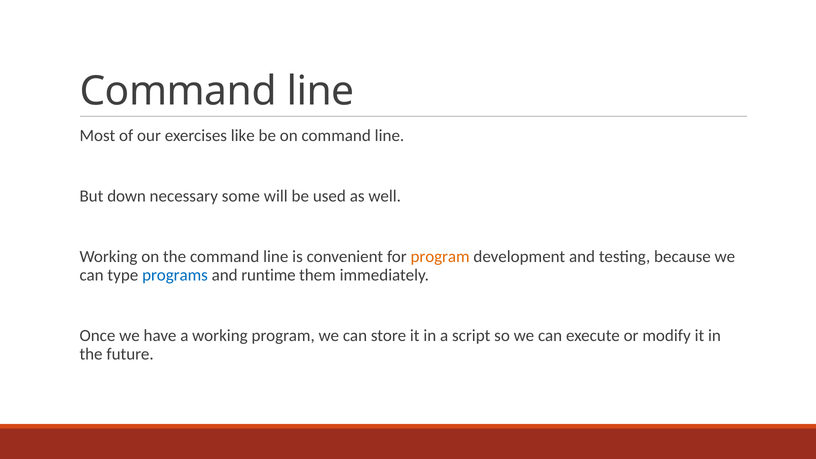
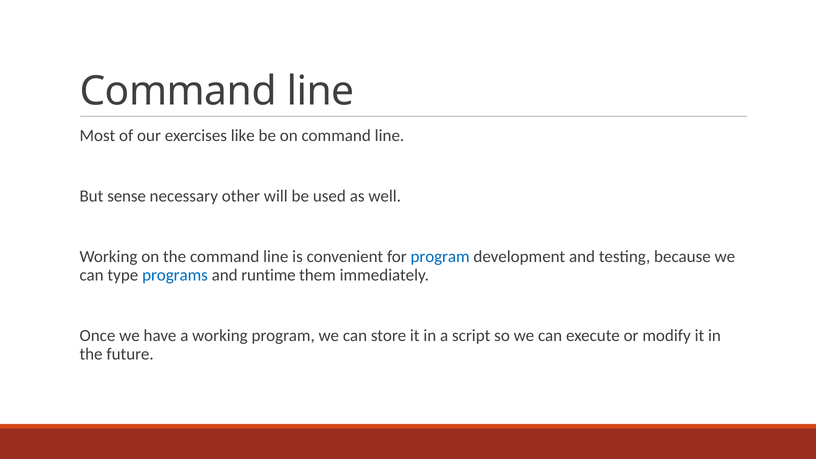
down: down -> sense
some: some -> other
program at (440, 257) colour: orange -> blue
